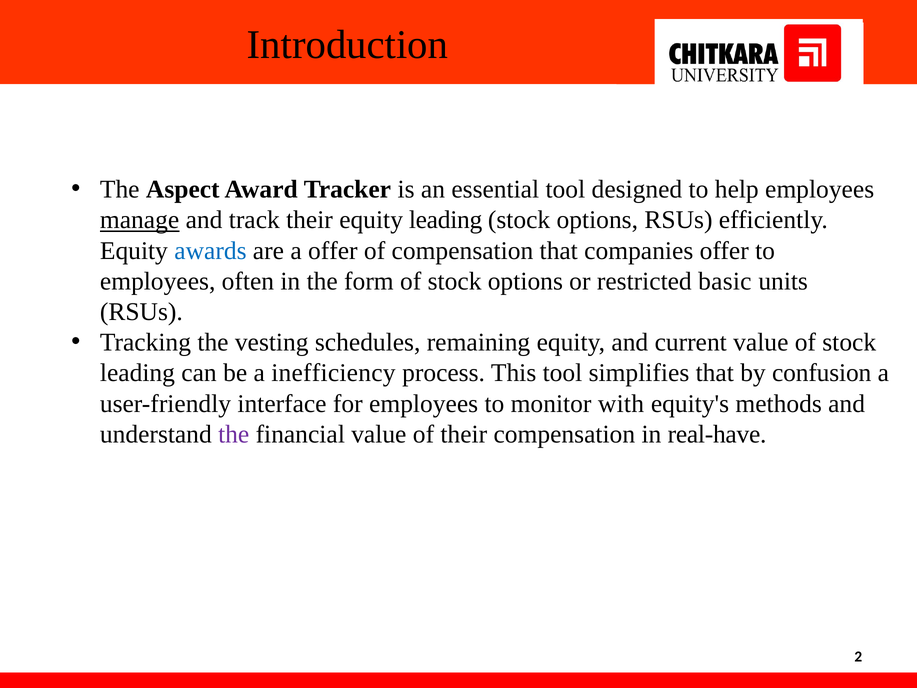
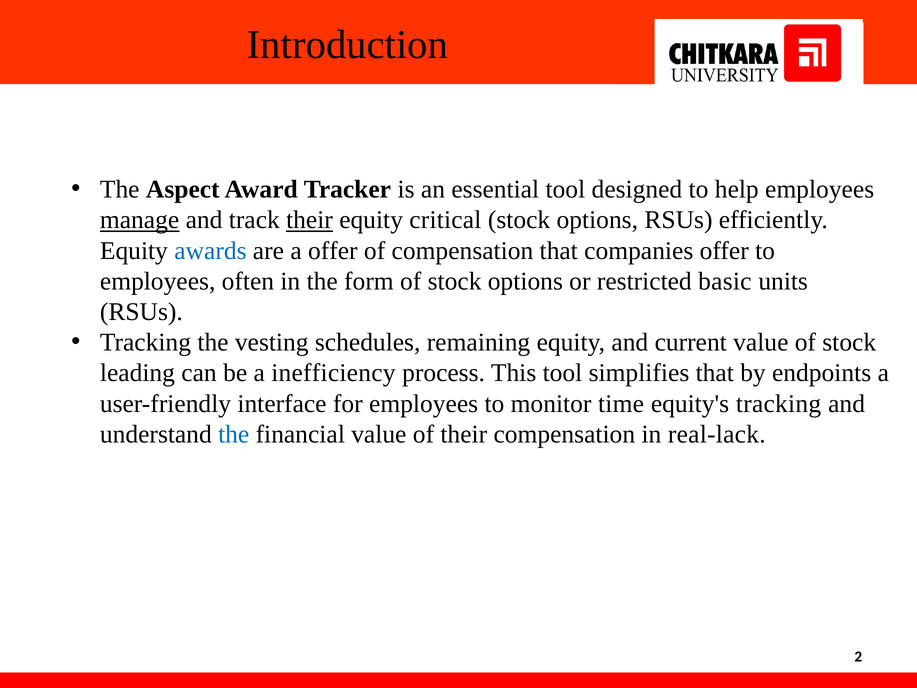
their at (309, 220) underline: none -> present
equity leading: leading -> critical
confusion: confusion -> endpoints
with: with -> time
equity's methods: methods -> tracking
the at (234, 434) colour: purple -> blue
real-have: real-have -> real-lack
